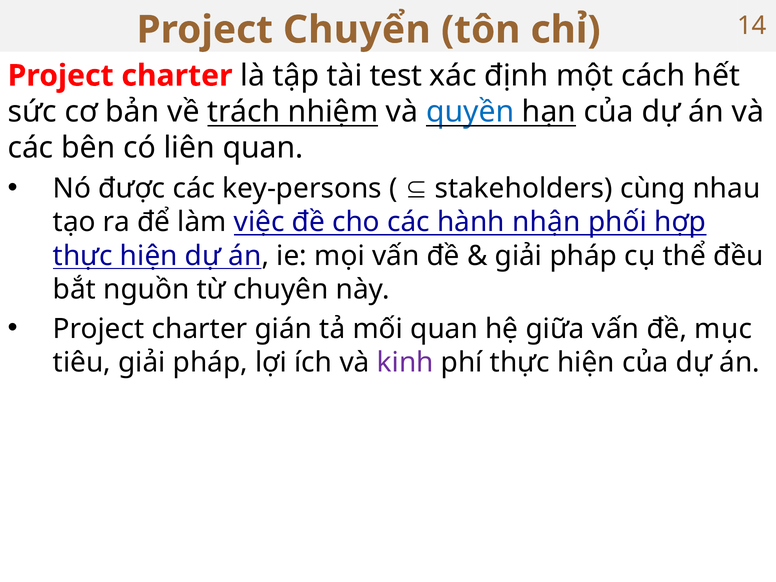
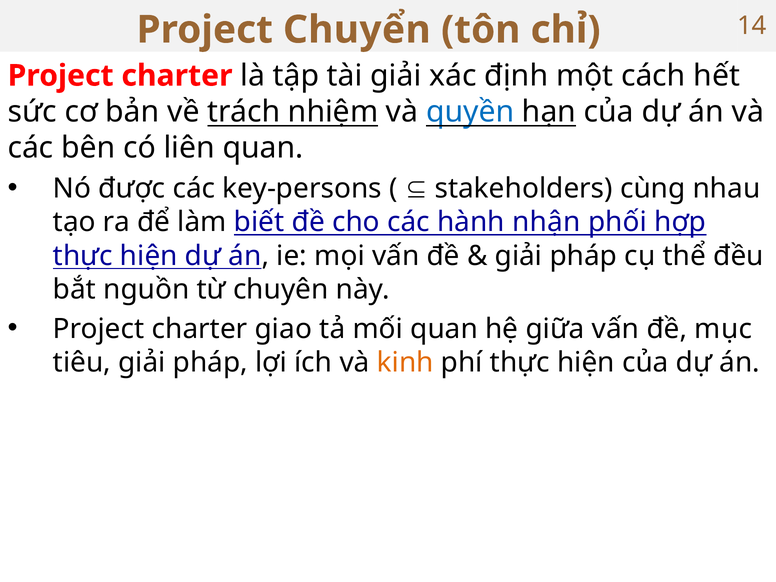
tài test: test -> giải
việc: việc -> biết
gián: gián -> giao
kinh colour: purple -> orange
